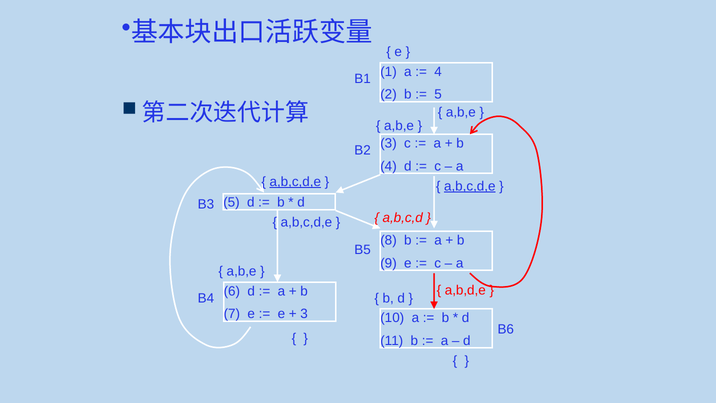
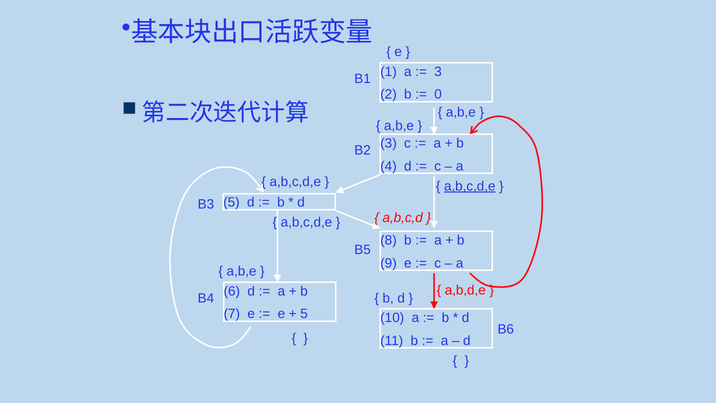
4 at (438, 72): 4 -> 3
5 at (438, 94): 5 -> 0
a,b,c,d,e at (295, 182) underline: present -> none
3 at (304, 314): 3 -> 5
